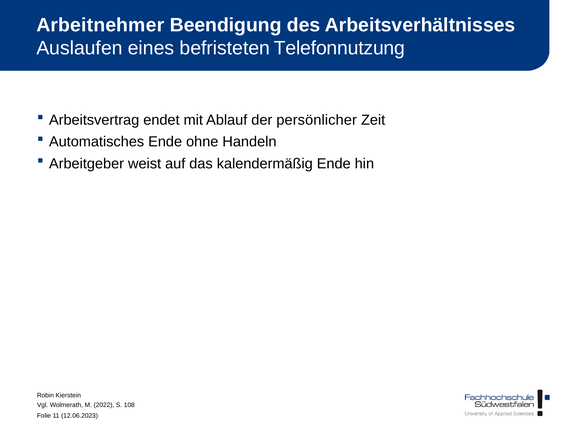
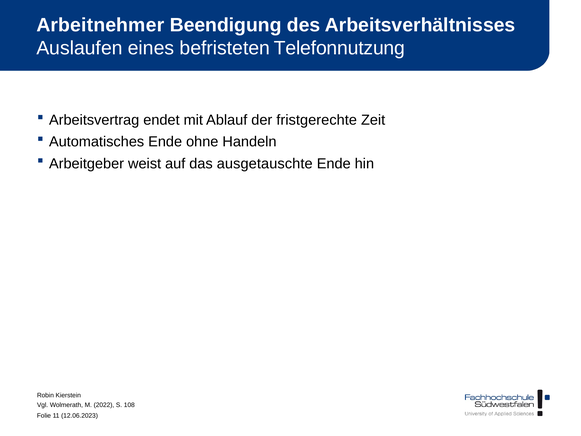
persönlicher: persönlicher -> fristgerechte
kalendermäßig: kalendermäßig -> ausgetauschte
